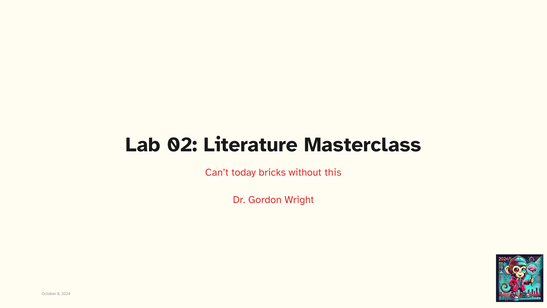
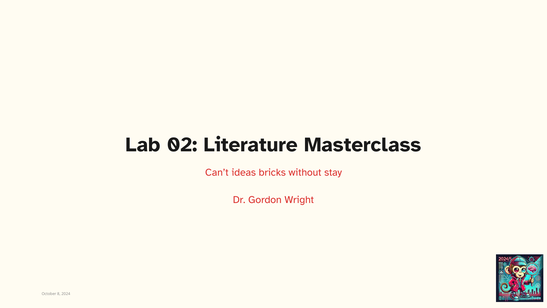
today: today -> ideas
this: this -> stay
